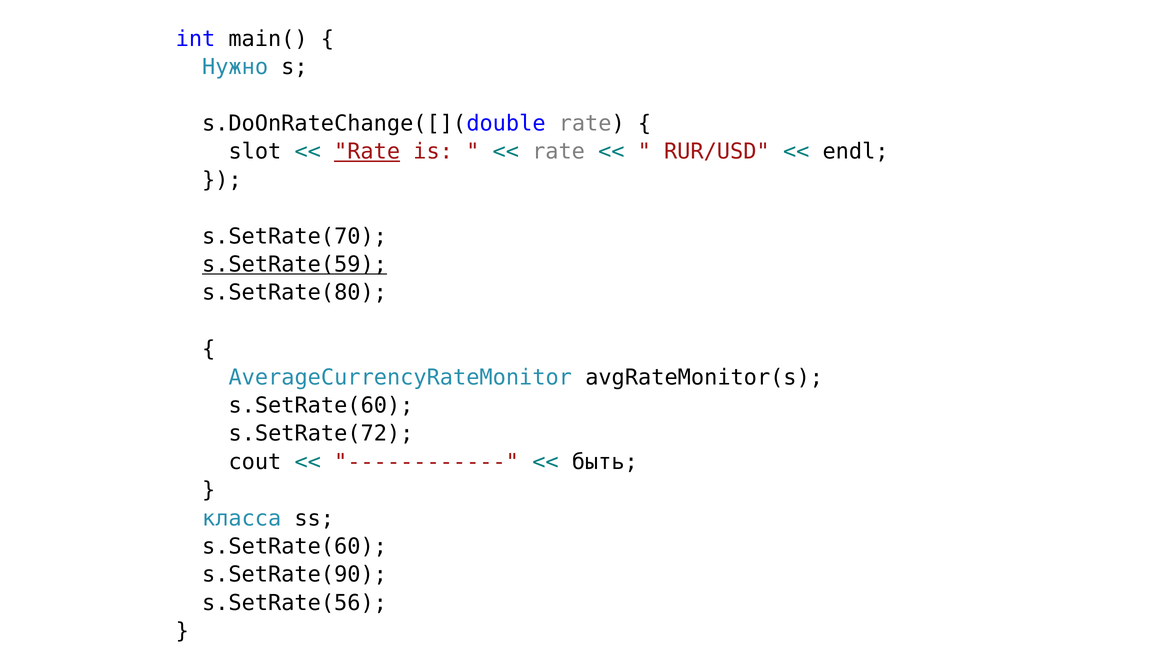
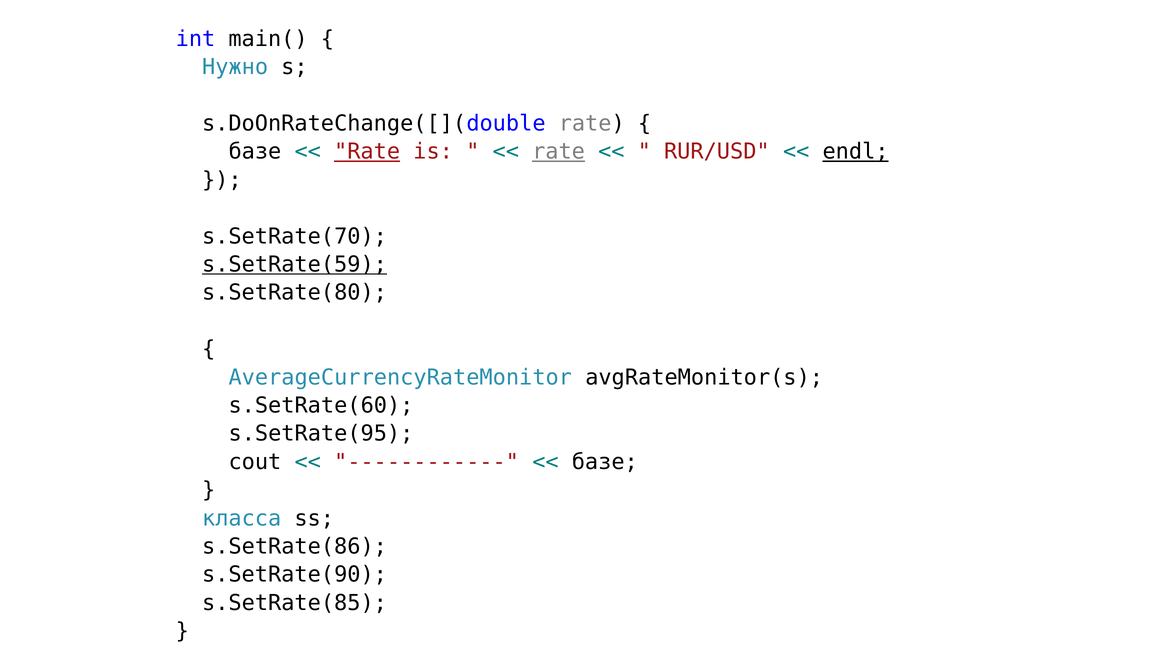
slot at (255, 152): slot -> базе
rate at (559, 152) underline: none -> present
endl underline: none -> present
s.SetRate(72: s.SetRate(72 -> s.SetRate(95
быть at (605, 462): быть -> базе
s.SetRate(60 at (294, 546): s.SetRate(60 -> s.SetRate(86
s.SetRate(56: s.SetRate(56 -> s.SetRate(85
